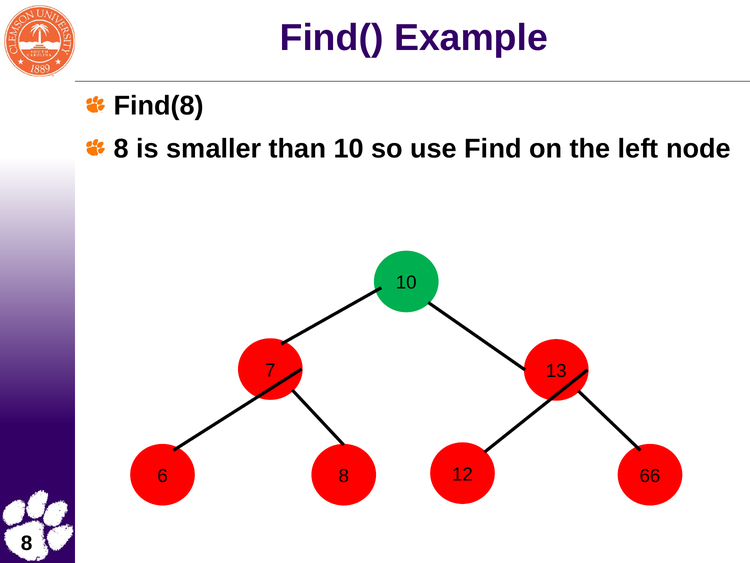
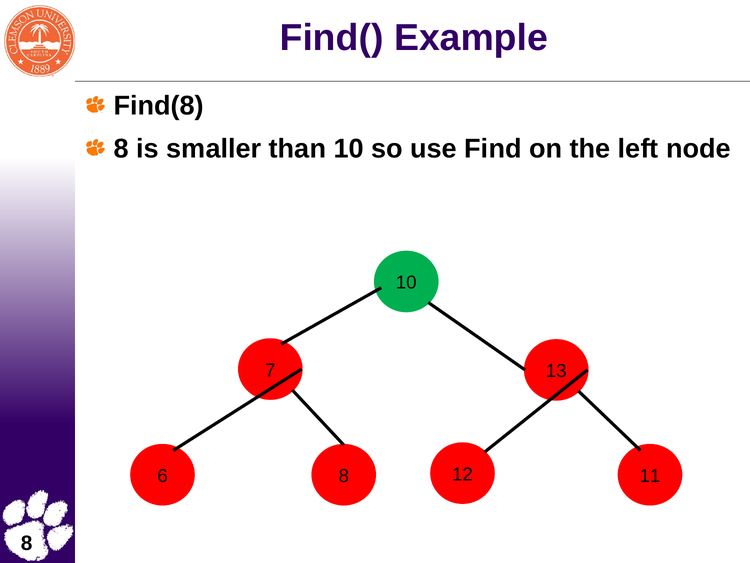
66: 66 -> 11
